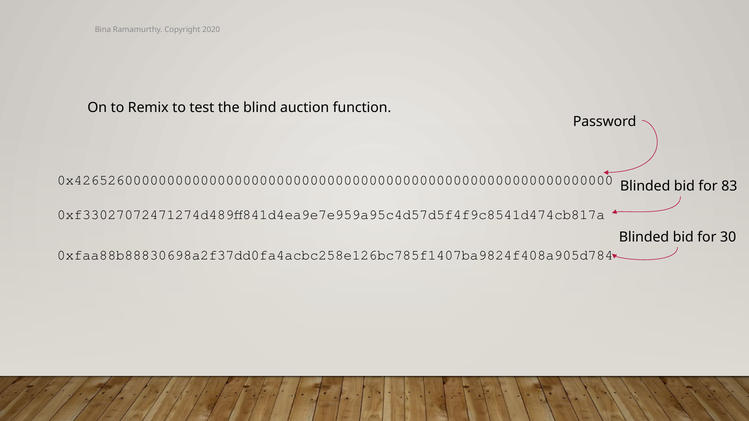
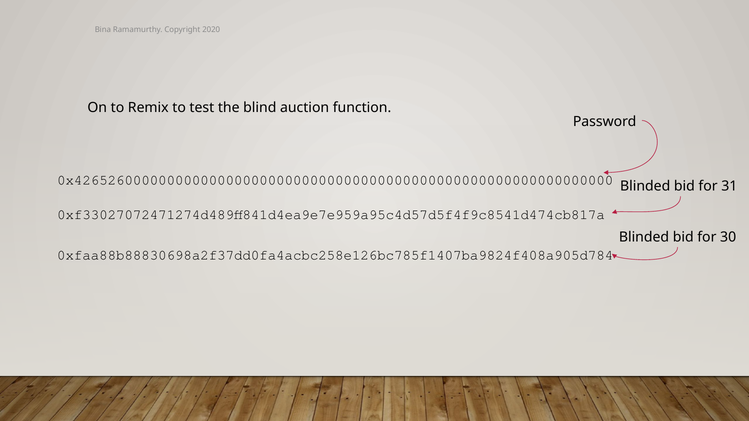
83: 83 -> 31
